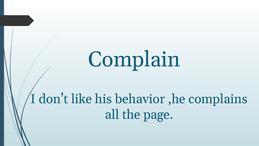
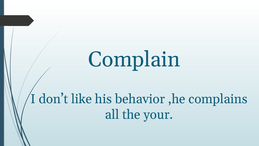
page: page -> your
